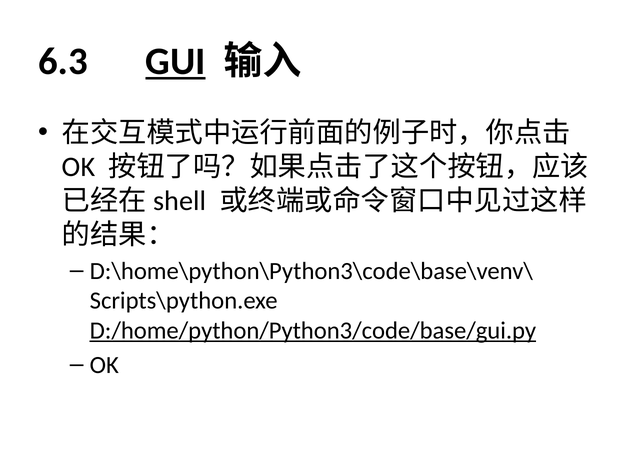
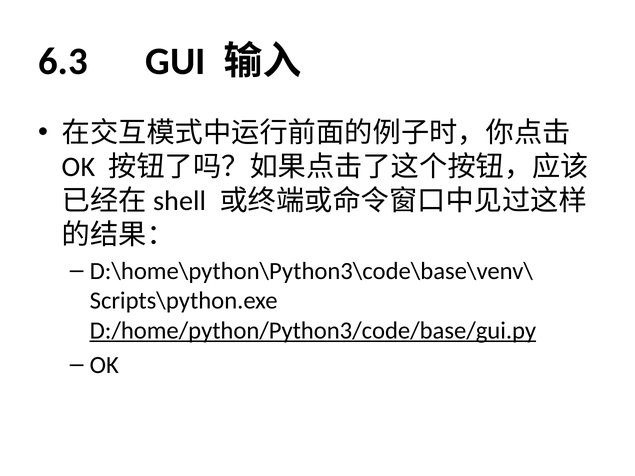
GUI underline: present -> none
